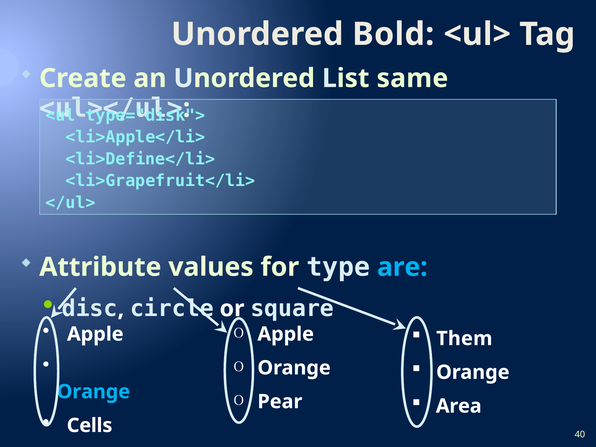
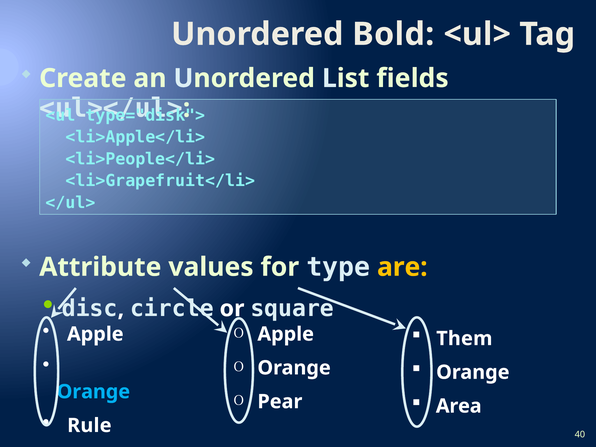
same: same -> fields
<li>Define</li>: <li>Define</li> -> <li>People</li>
are colour: light blue -> yellow
Cells: Cells -> Rule
